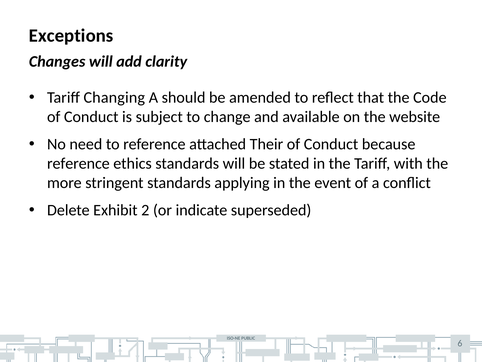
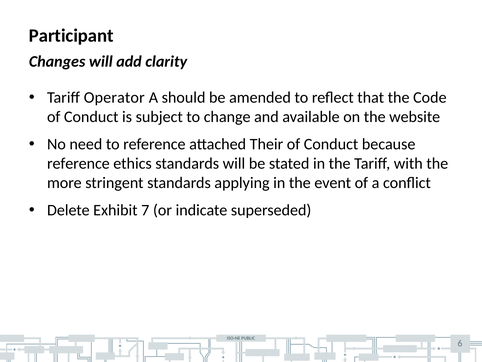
Exceptions: Exceptions -> Participant
Changing: Changing -> Operator
2: 2 -> 7
